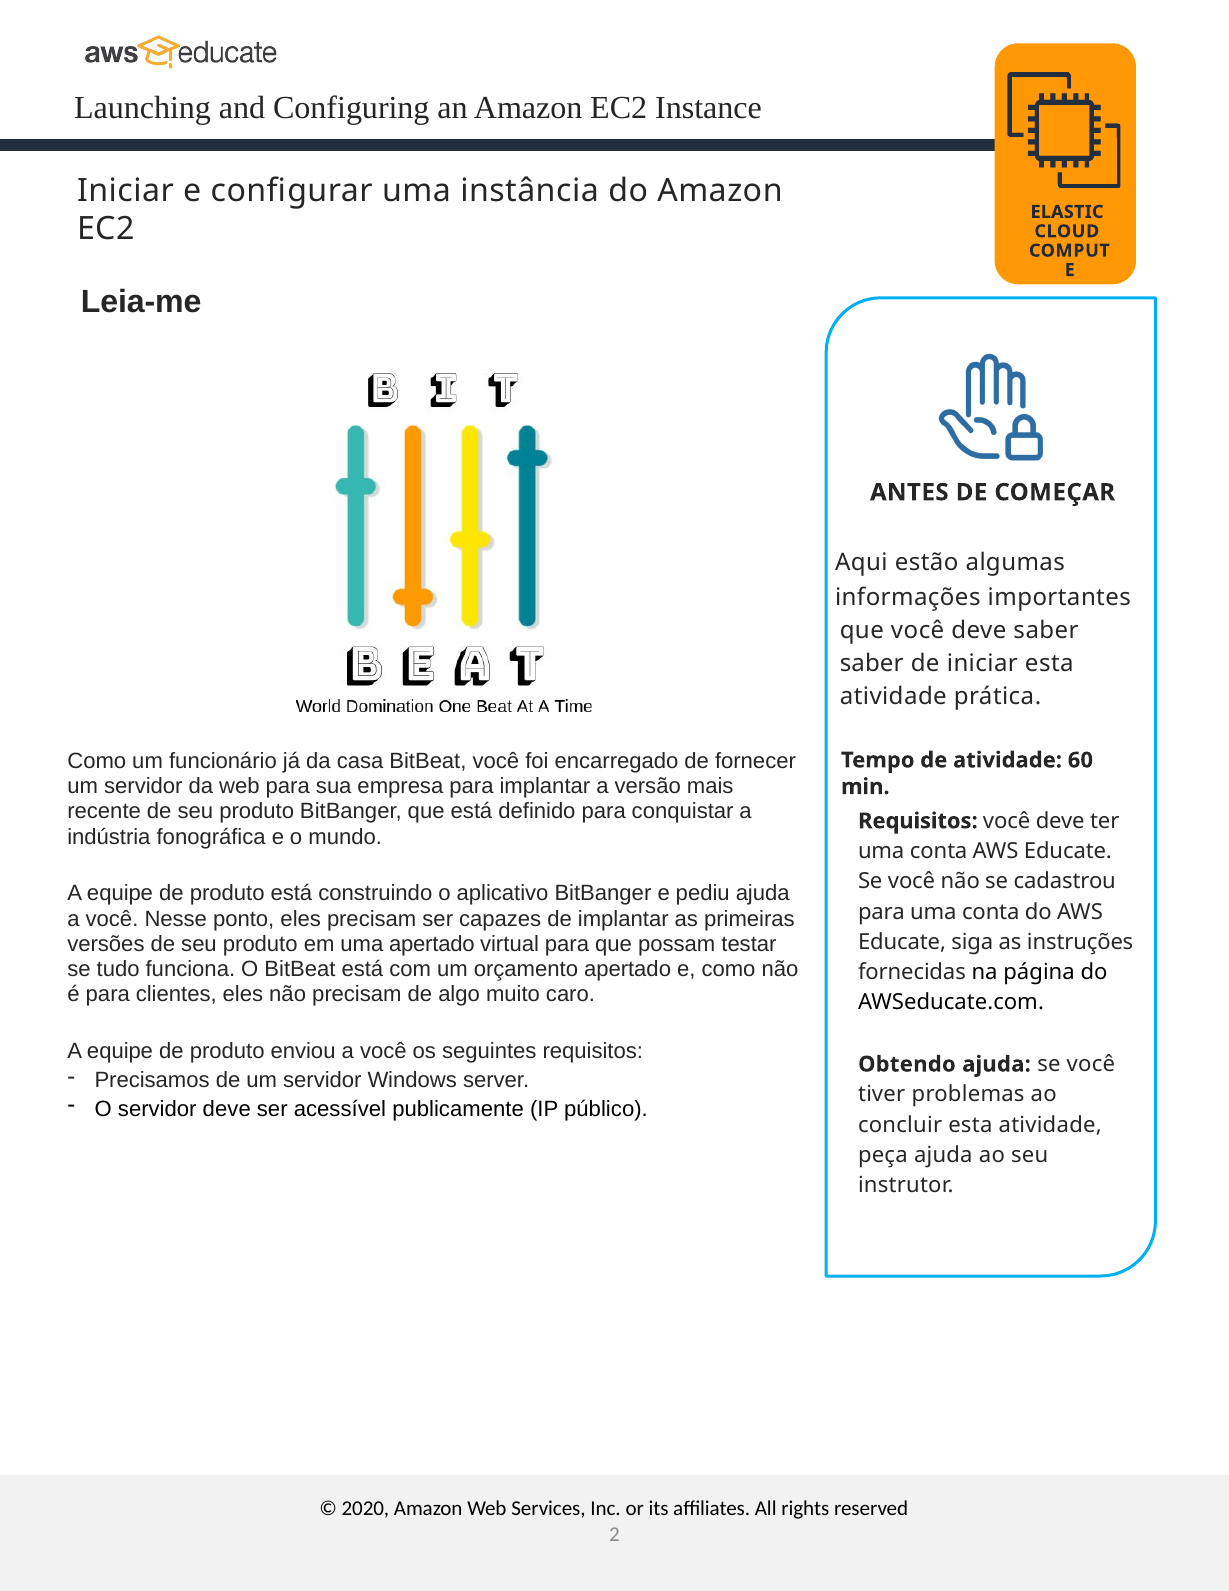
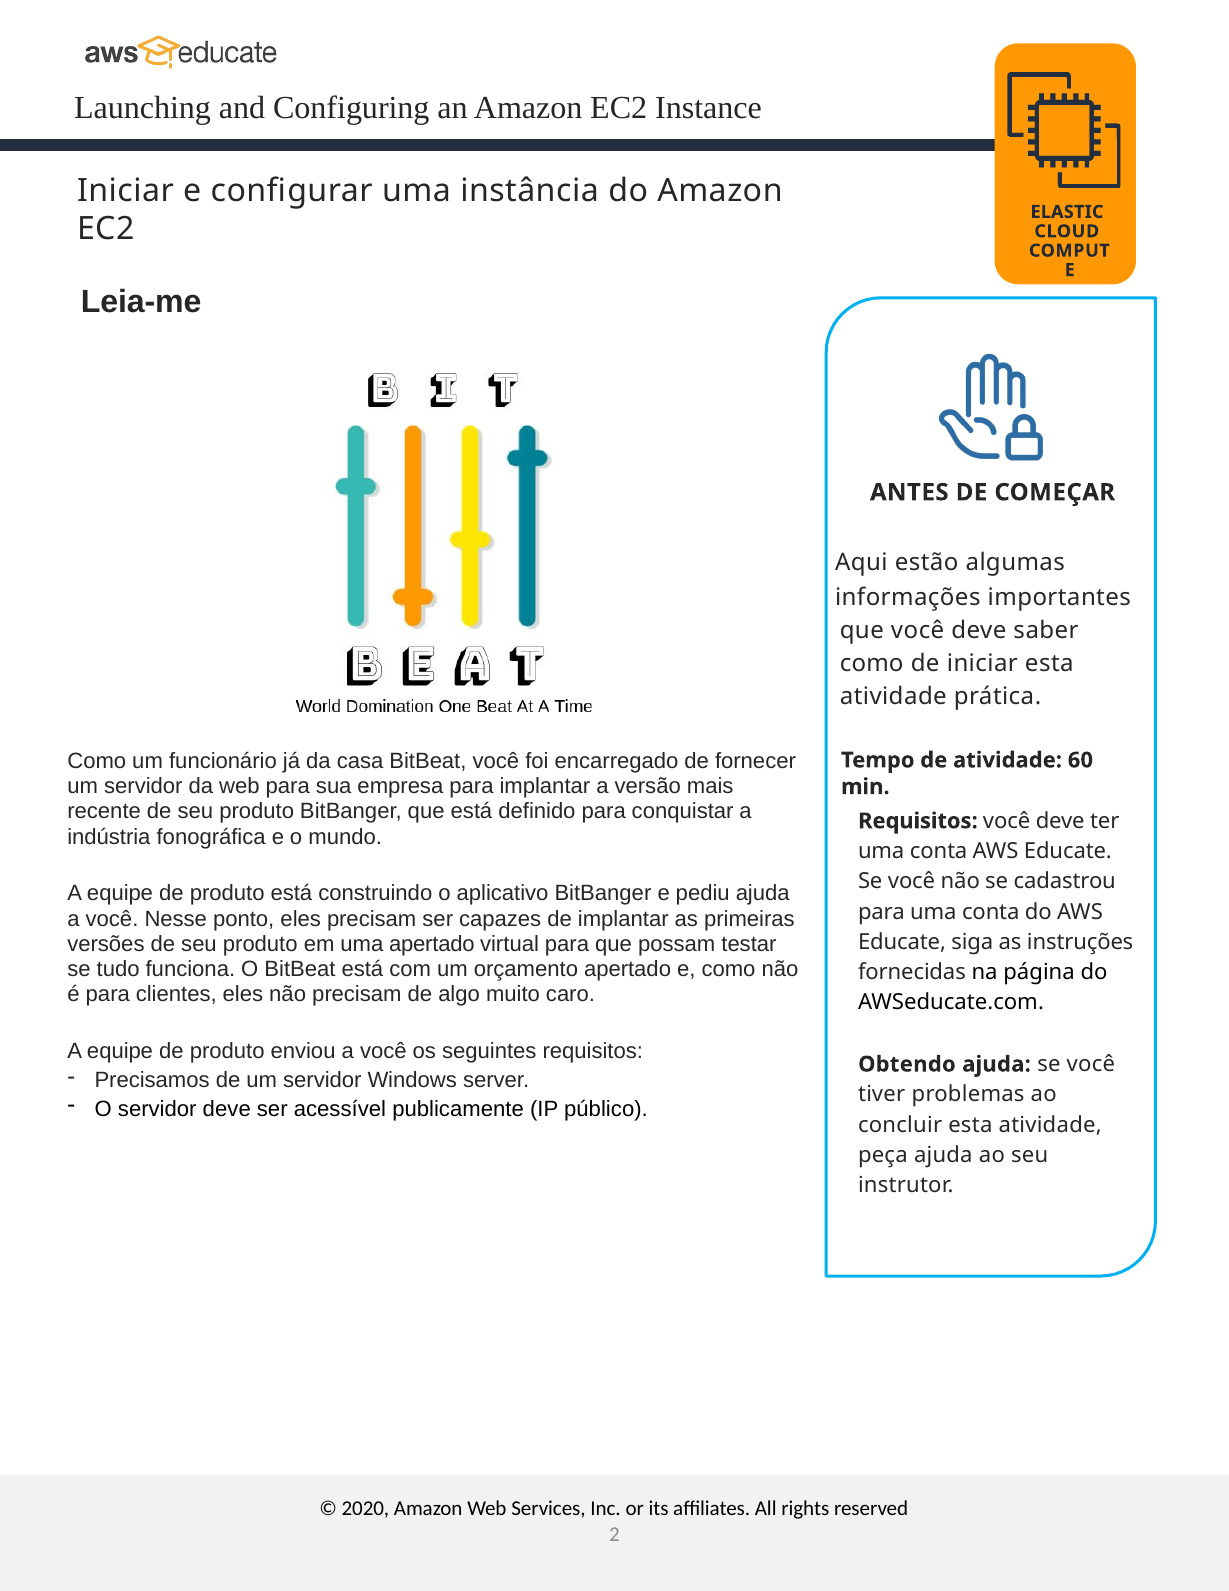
saber at (872, 663): saber -> como
